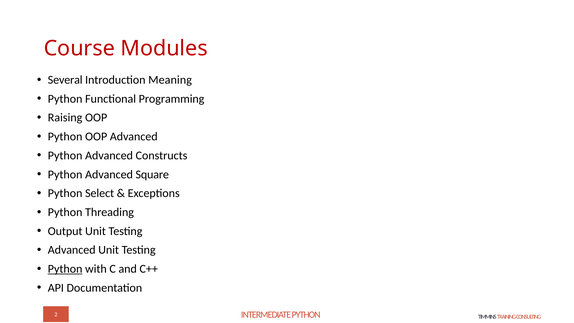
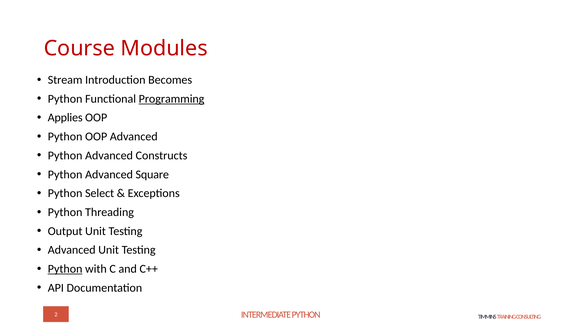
Several: Several -> Stream
Meaning: Meaning -> Becomes
Programming underline: none -> present
Raising: Raising -> Applies
